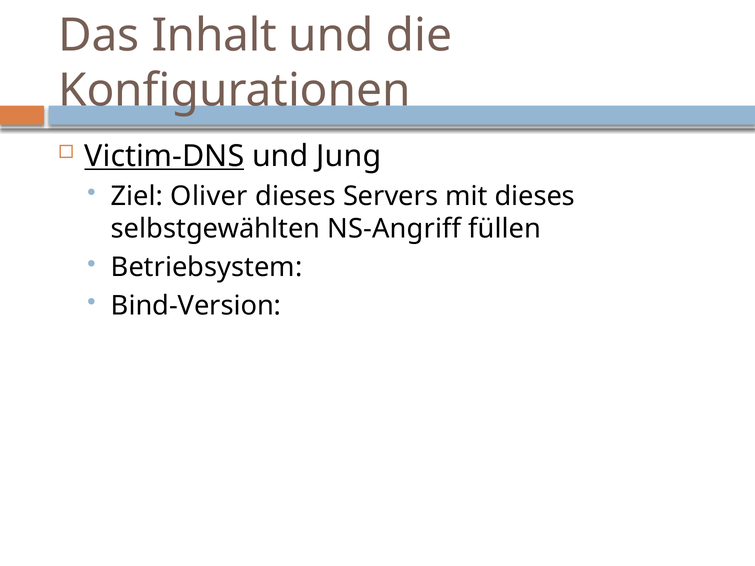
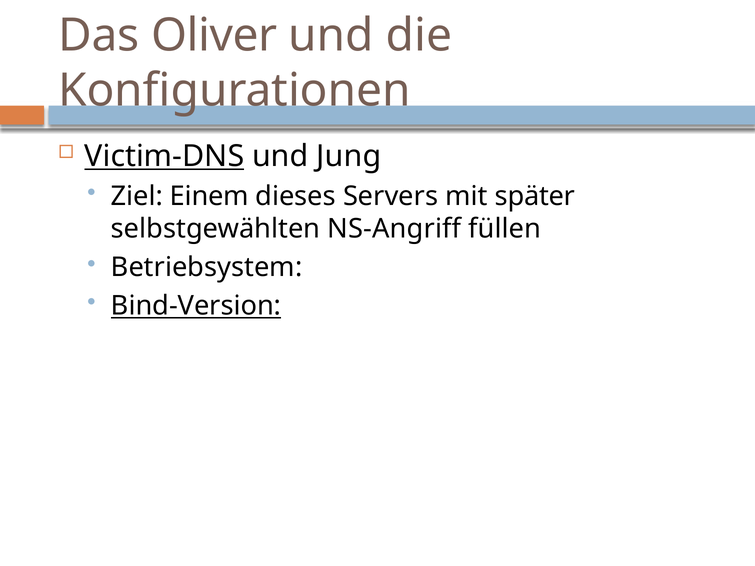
Inhalt: Inhalt -> Oliver
Oliver: Oliver -> Einem
mit dieses: dieses -> später
Bind-Version underline: none -> present
